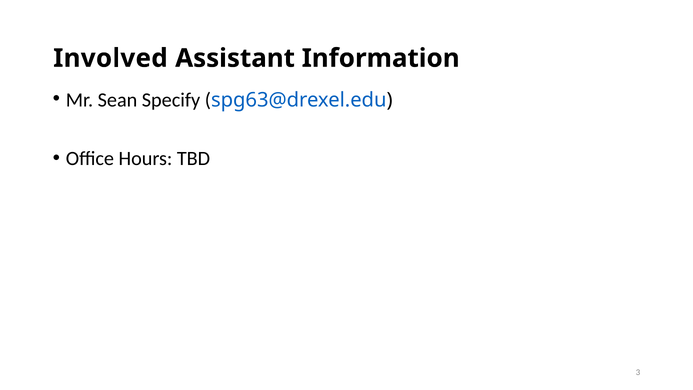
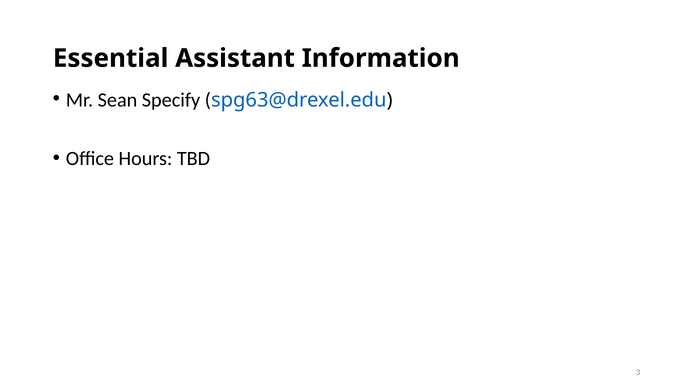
Involved: Involved -> Essential
